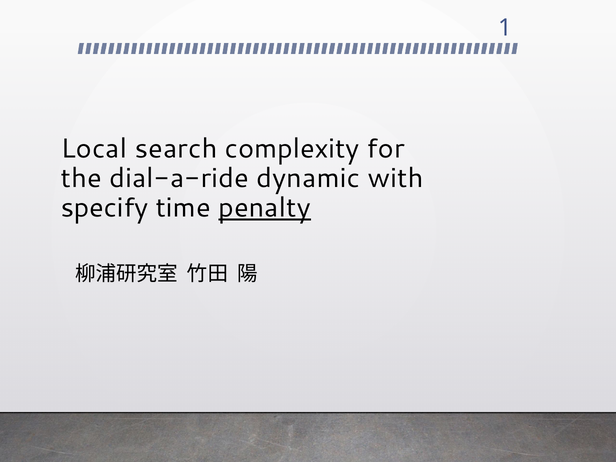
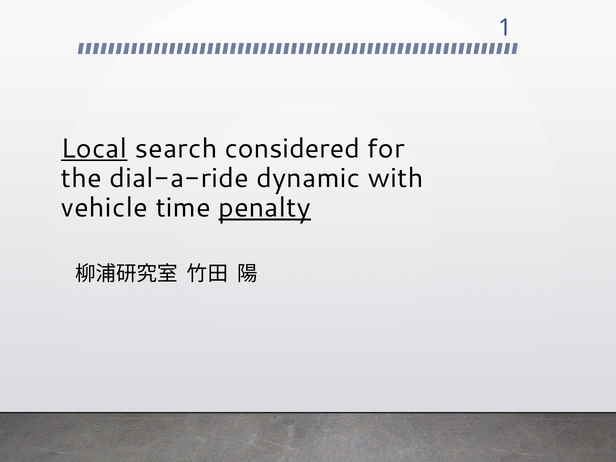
Local underline: none -> present
complexity: complexity -> considered
specify: specify -> vehicle
